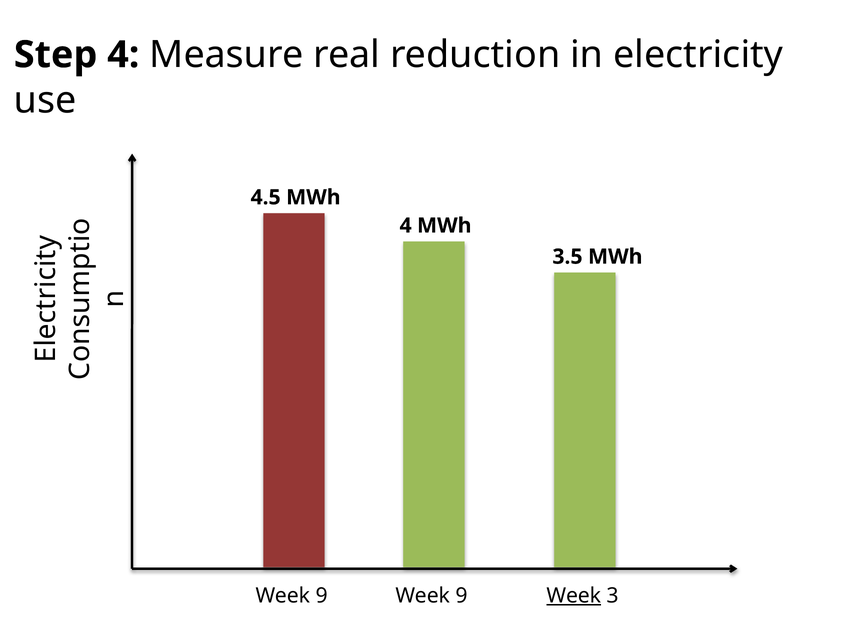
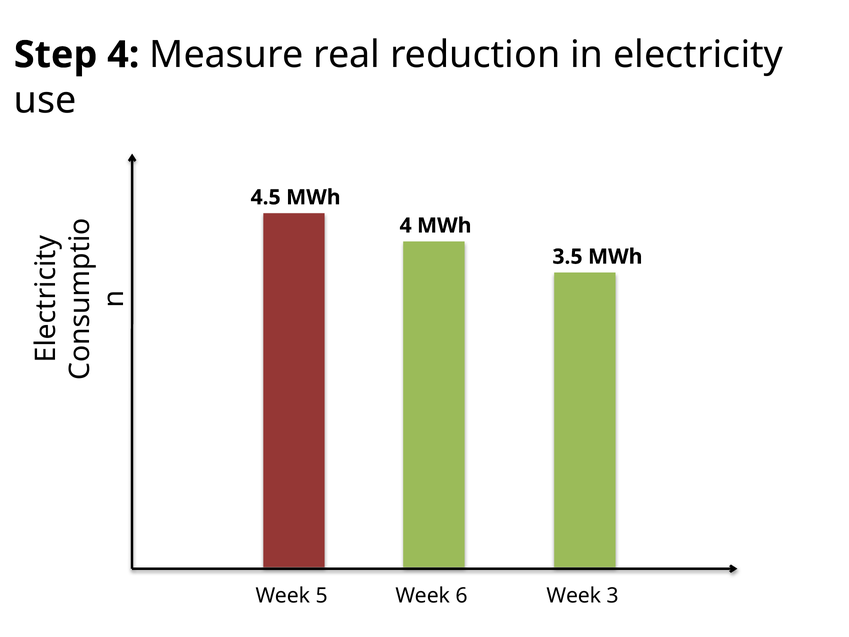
9 at (322, 595): 9 -> 5
9 at (462, 595): 9 -> 6
Week at (574, 595) underline: present -> none
